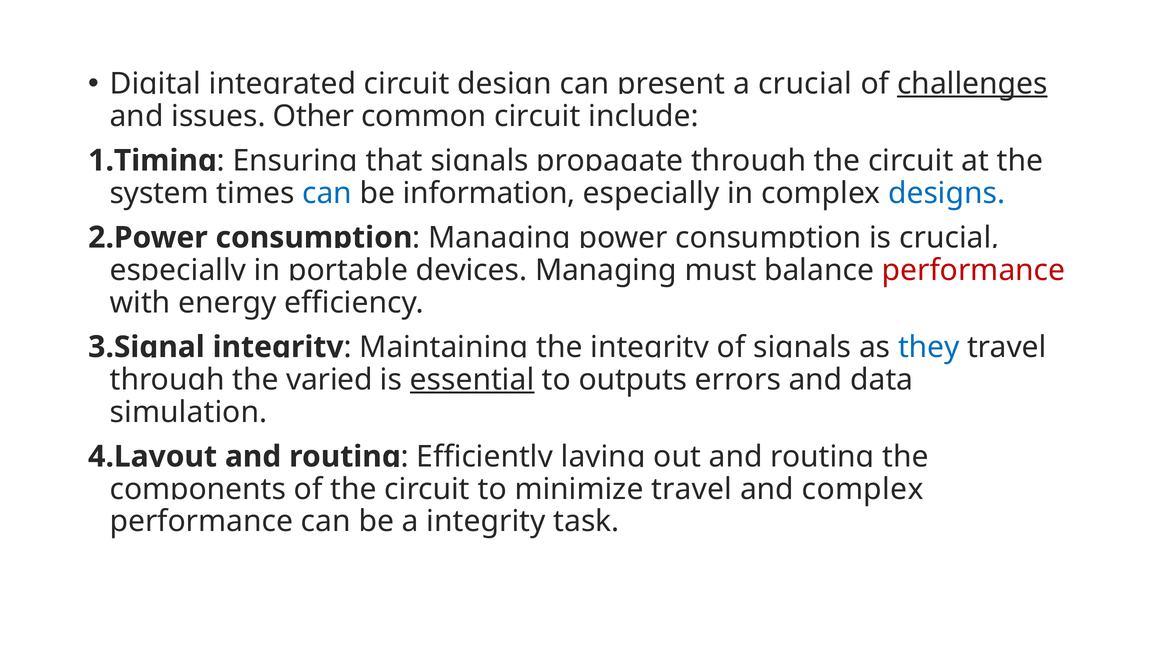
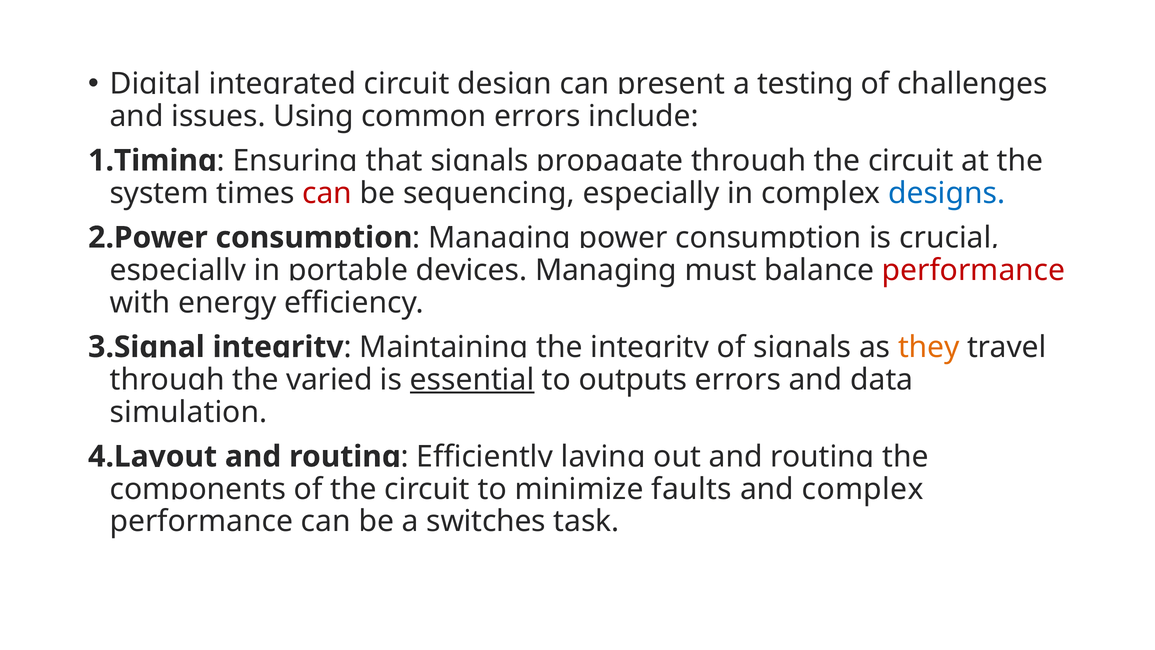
a crucial: crucial -> testing
challenges underline: present -> none
Other: Other -> Using
common circuit: circuit -> errors
can at (327, 193) colour: blue -> red
information: information -> sequencing
they colour: blue -> orange
travel at (692, 489): travel -> faults
a integrity: integrity -> switches
